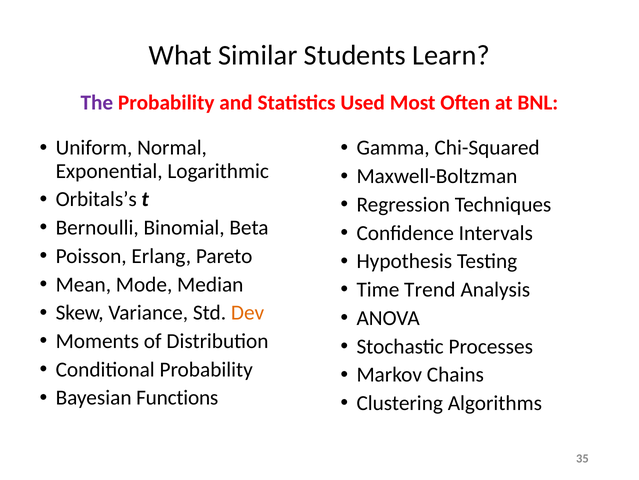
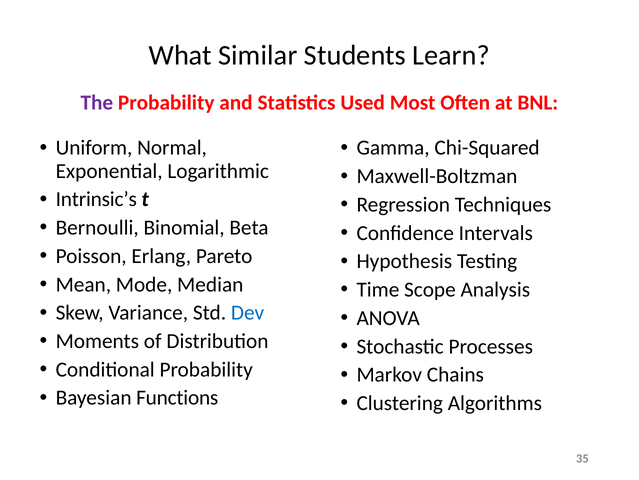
Orbitals’s: Orbitals’s -> Intrinsic’s
Trend: Trend -> Scope
Dev colour: orange -> blue
